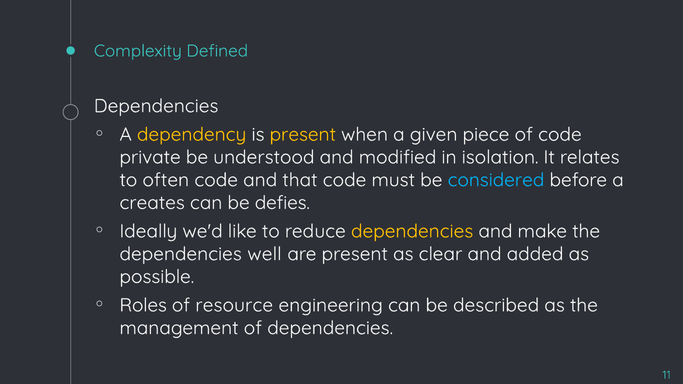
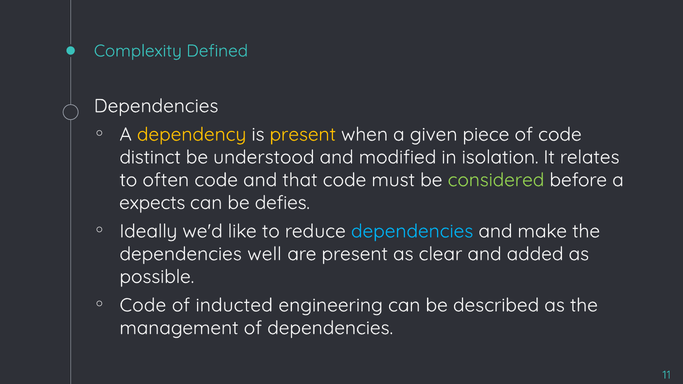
private: private -> distinct
considered colour: light blue -> light green
creates: creates -> expects
dependencies at (412, 231) colour: yellow -> light blue
Roles at (143, 305): Roles -> Code
resource: resource -> inducted
